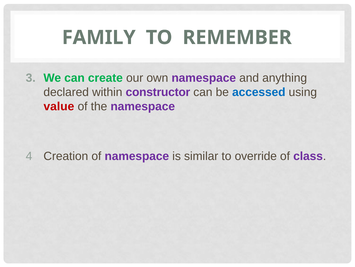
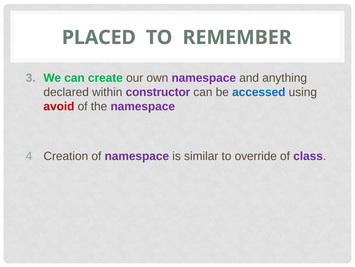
FAMILY: FAMILY -> PLACED
value: value -> avoid
